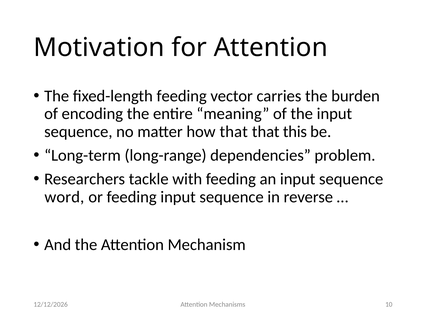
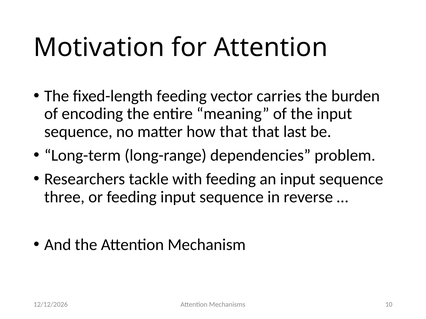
this: this -> last
word: word -> three
